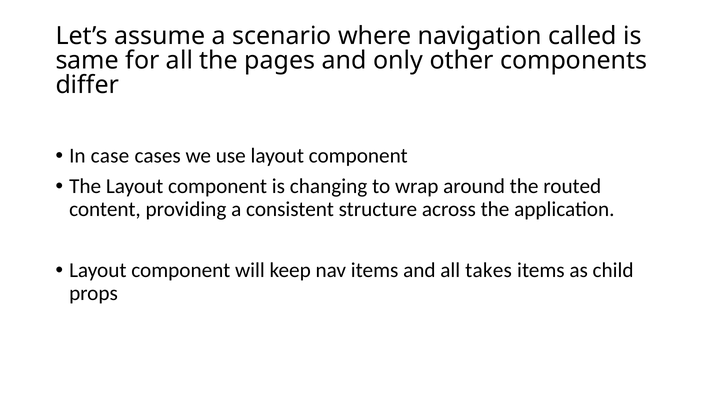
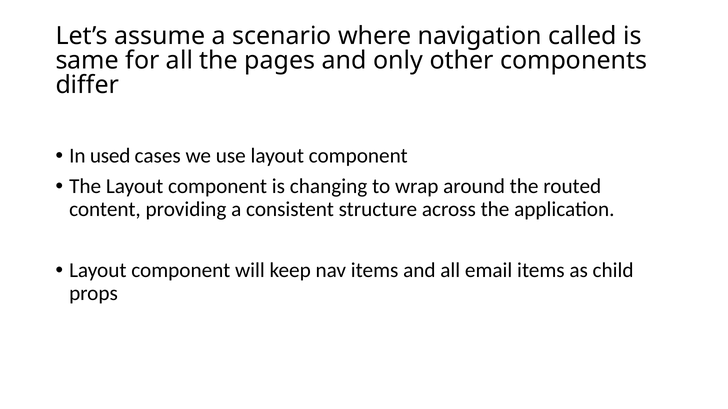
case: case -> used
takes: takes -> email
